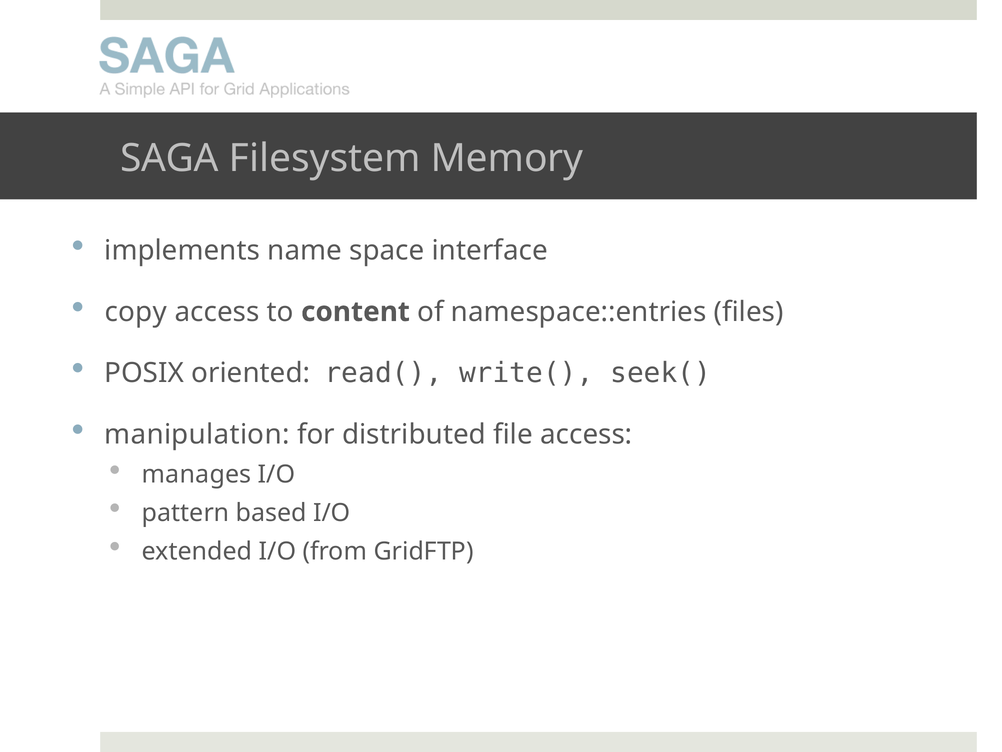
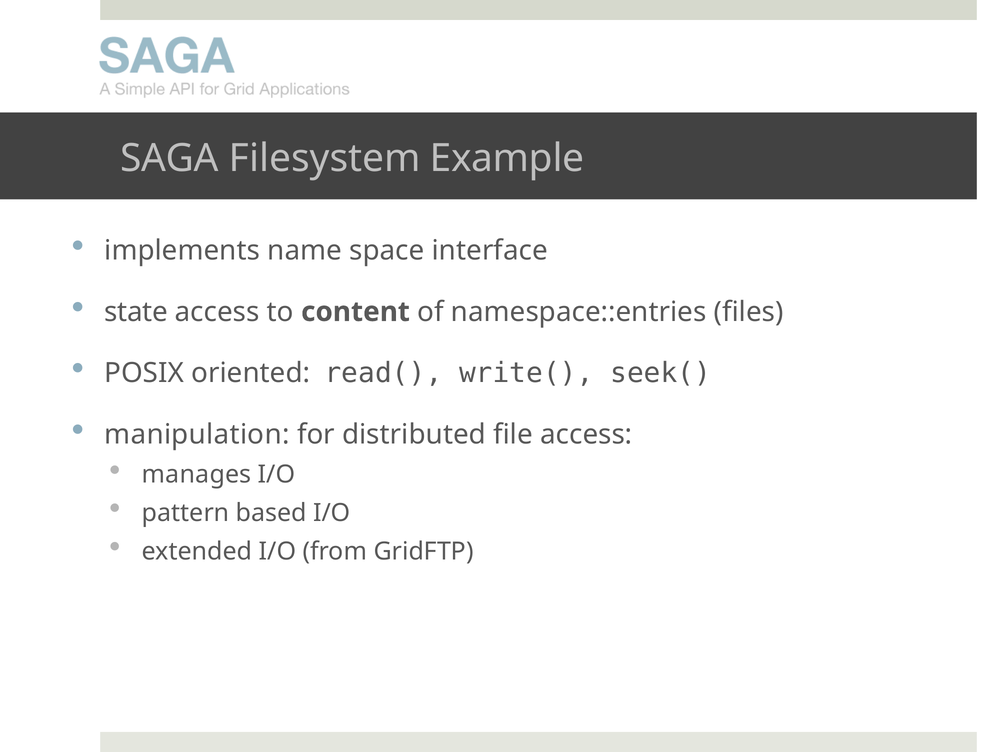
Memory: Memory -> Example
copy: copy -> state
